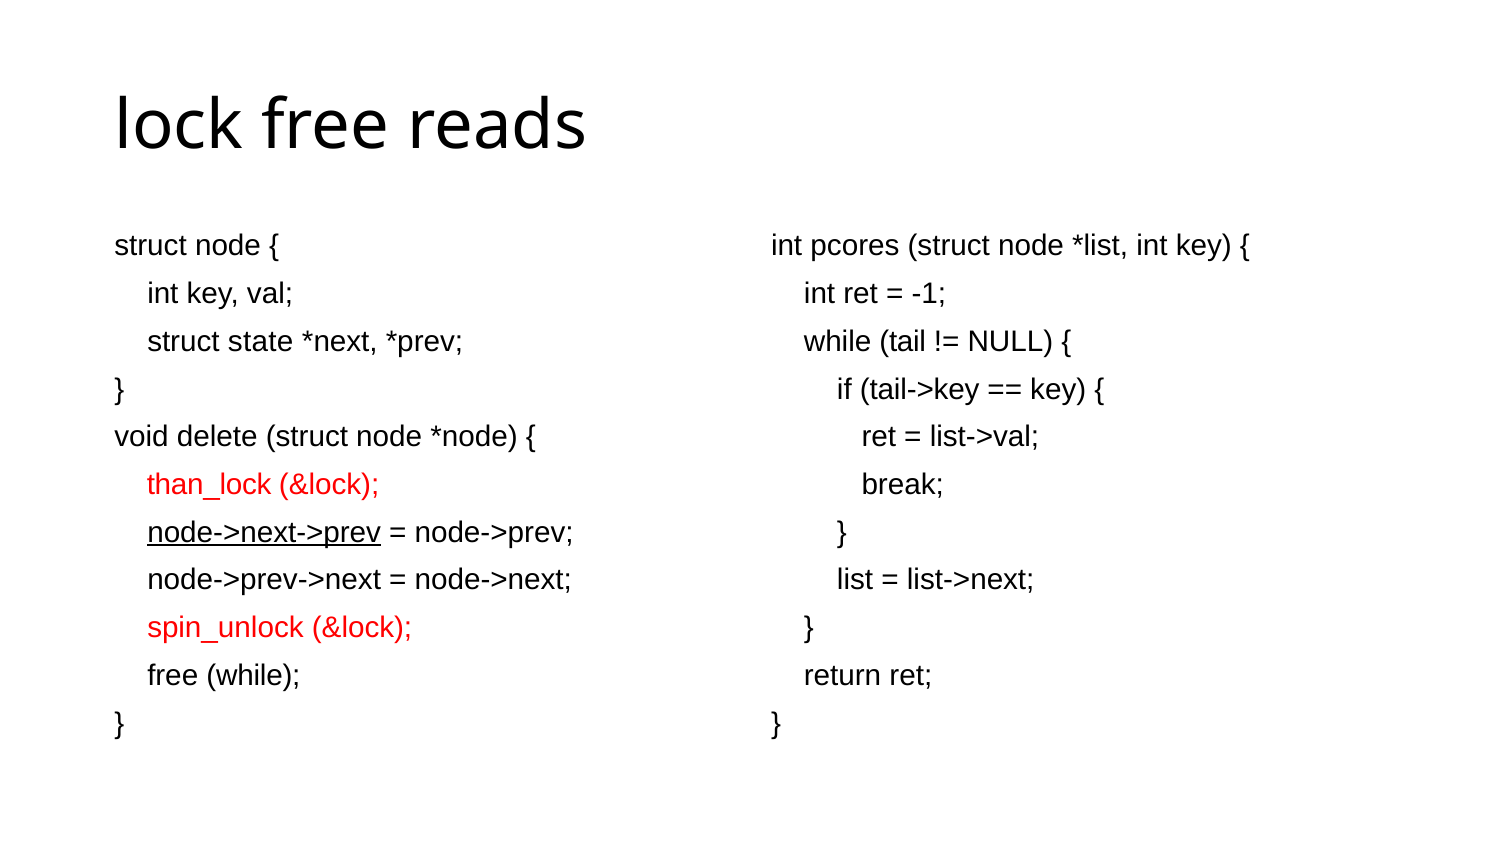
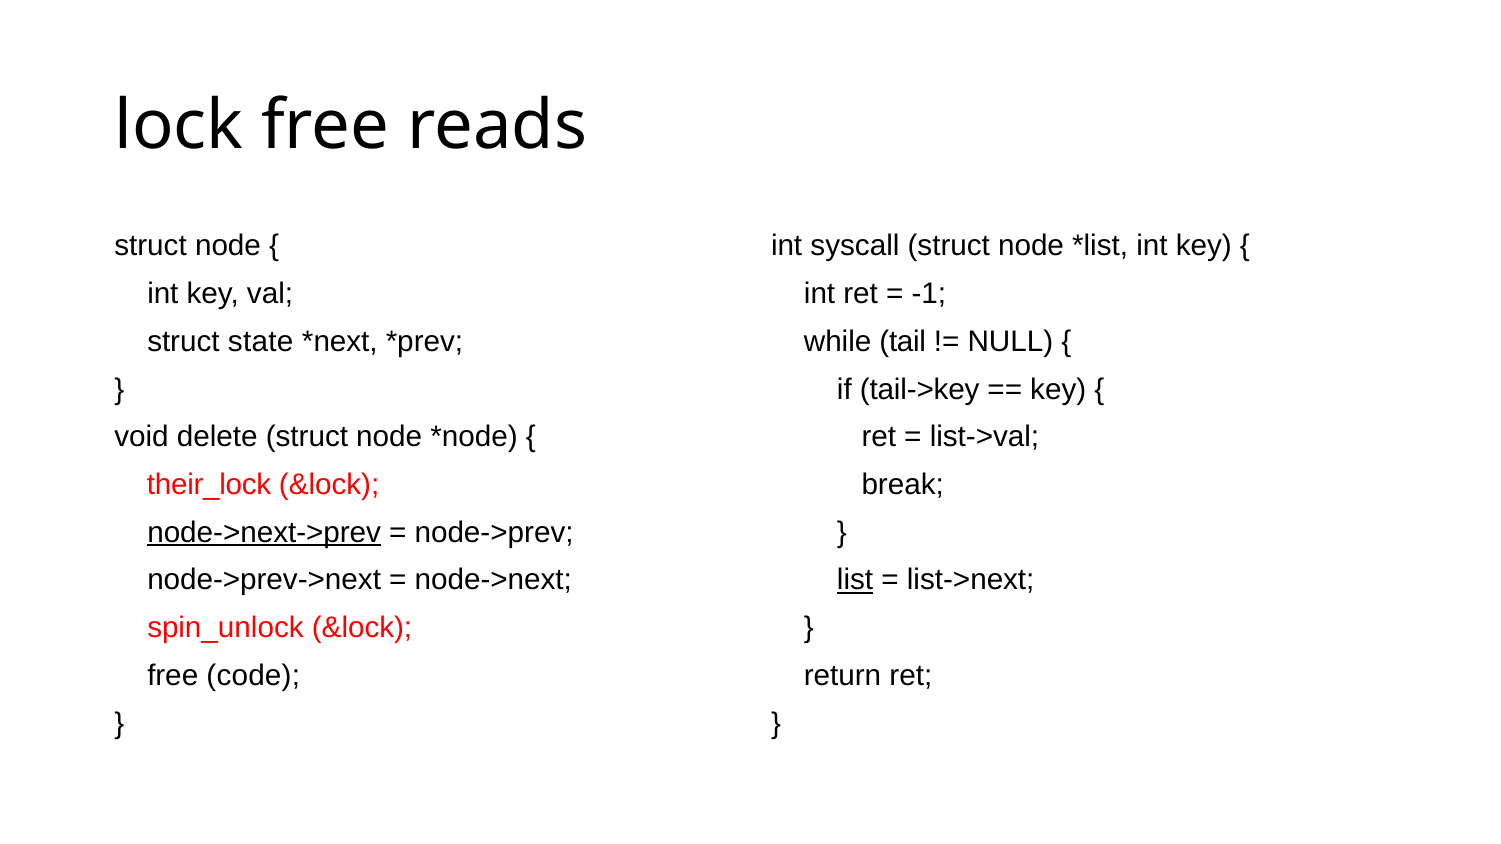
pcores: pcores -> syscall
than_lock: than_lock -> their_lock
list underline: none -> present
free while: while -> code
